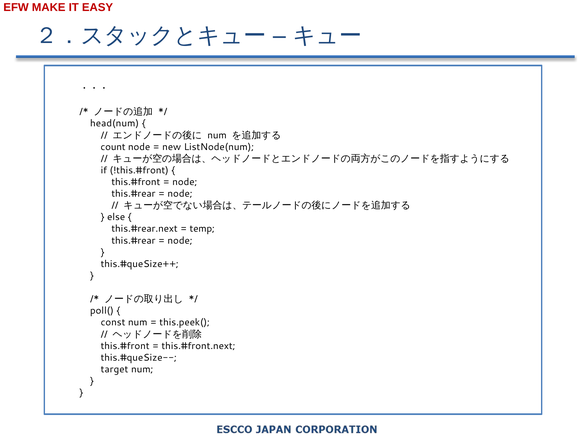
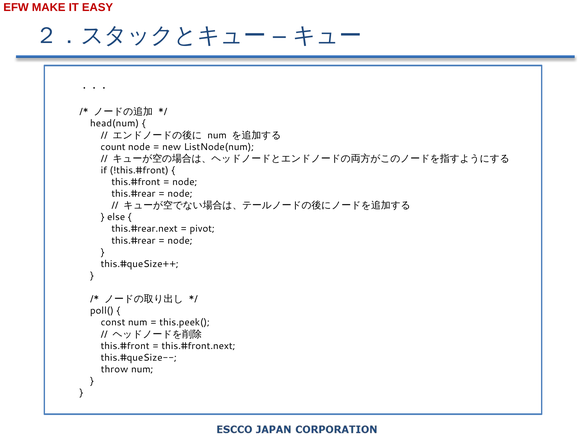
temp: temp -> pivot
target: target -> throw
